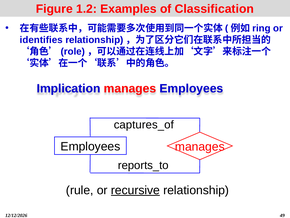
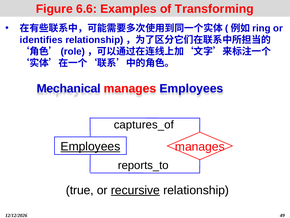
1.2: 1.2 -> 6.6
Classification: Classification -> Transforming
Implication: Implication -> Mechanical
Employees at (90, 146) underline: none -> present
rule: rule -> true
